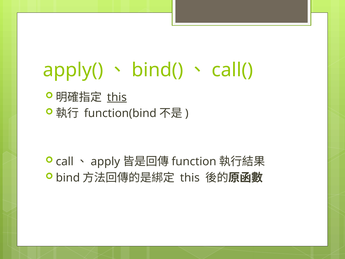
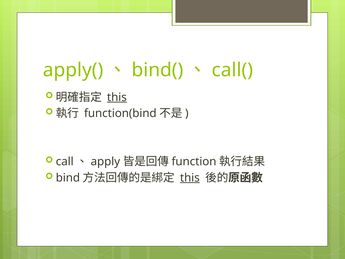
this at (190, 178) underline: none -> present
